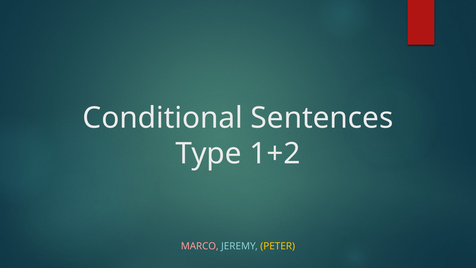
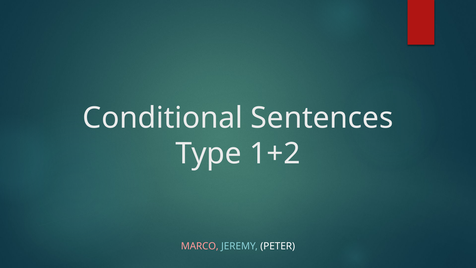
PETER colour: yellow -> white
